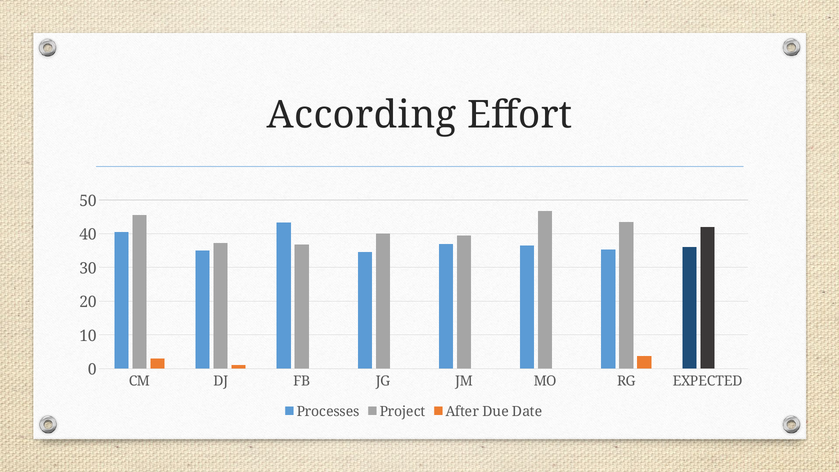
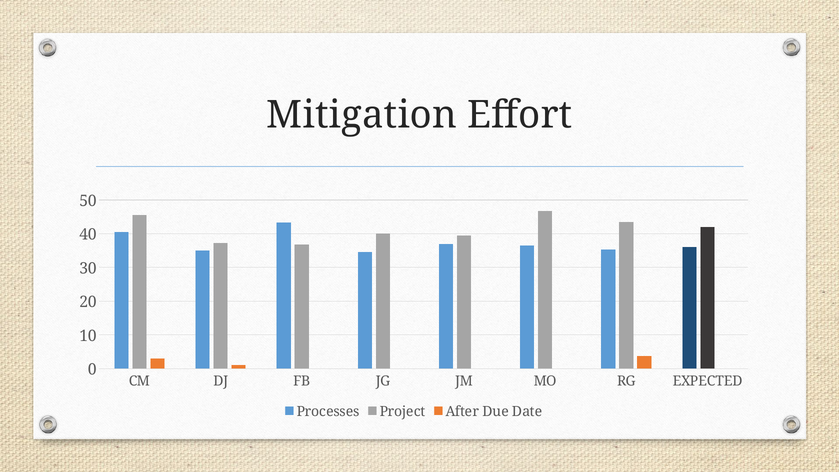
According: According -> Mitigation
